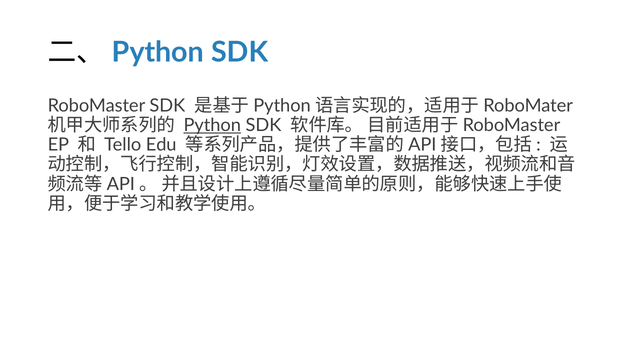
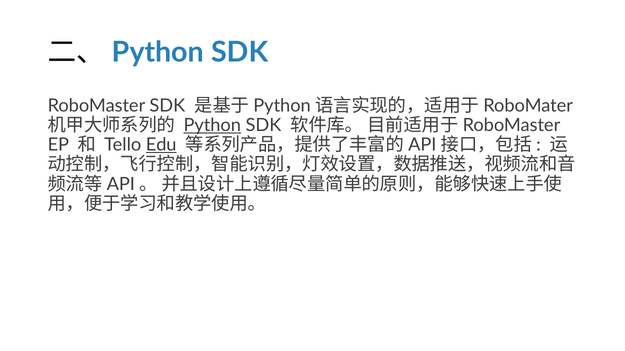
Edu underline: none -> present
